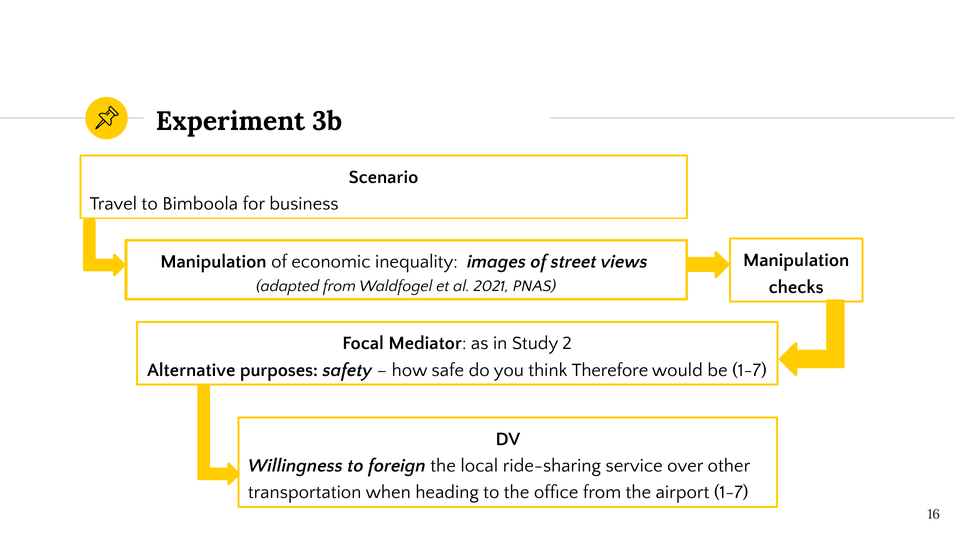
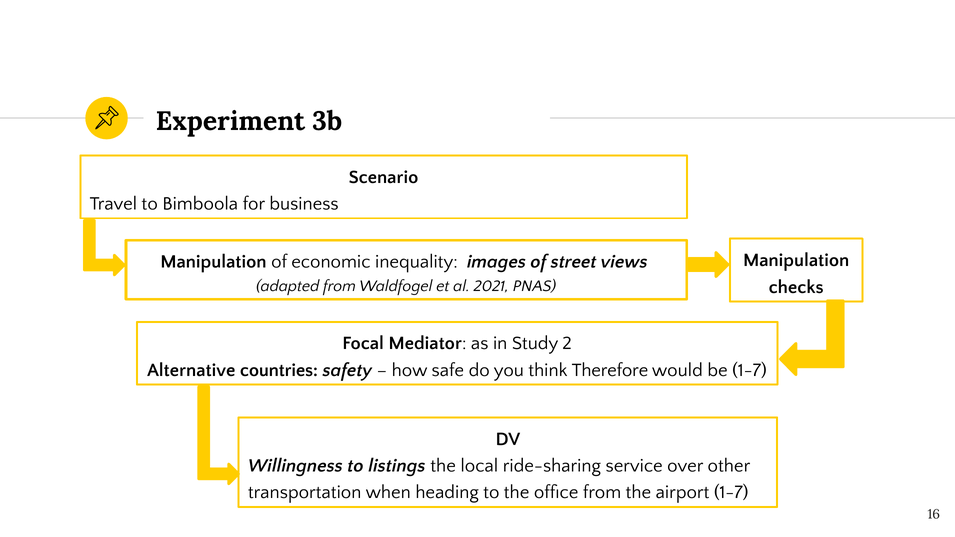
purposes: purposes -> countries
foreign: foreign -> listings
